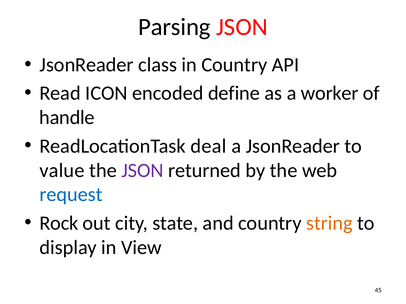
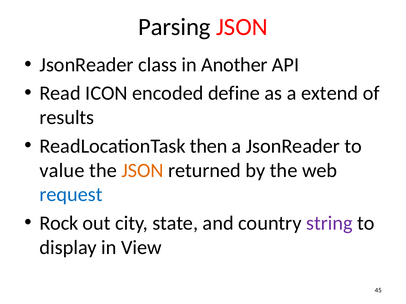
in Country: Country -> Another
worker: worker -> extend
handle: handle -> results
deal: deal -> then
JSON at (143, 171) colour: purple -> orange
string colour: orange -> purple
